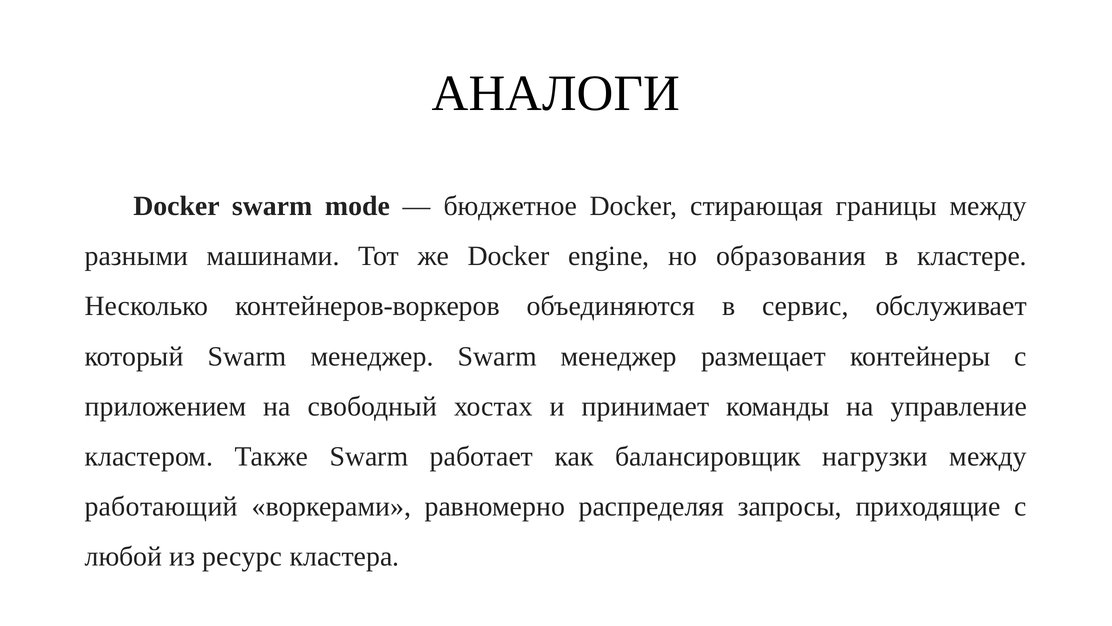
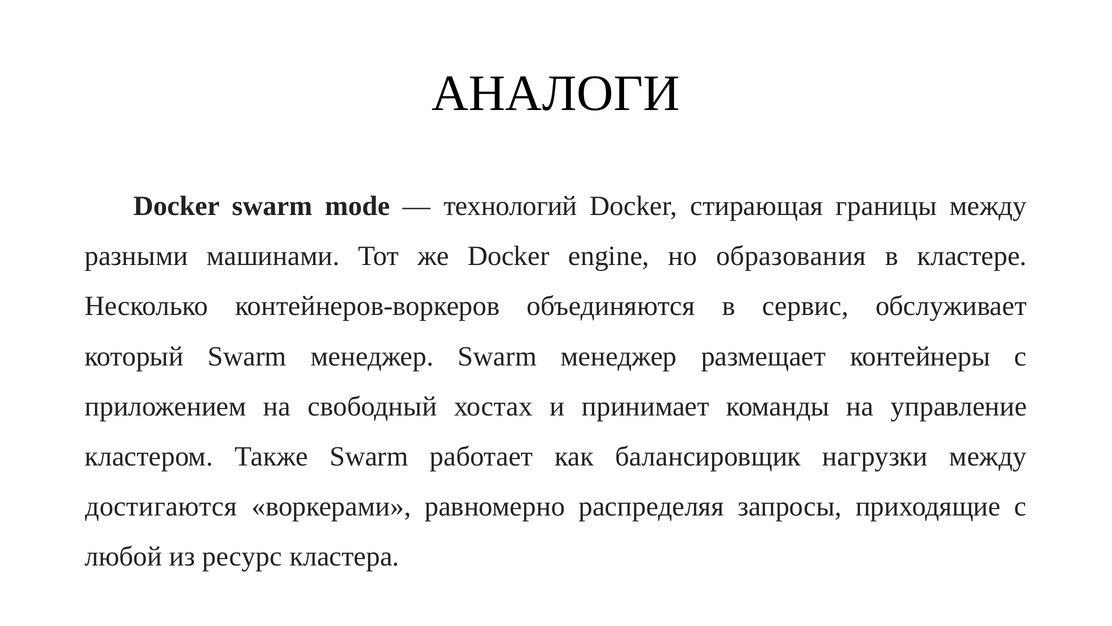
бюджетное: бюджетное -> технологий
работающий: работающий -> достигаются
